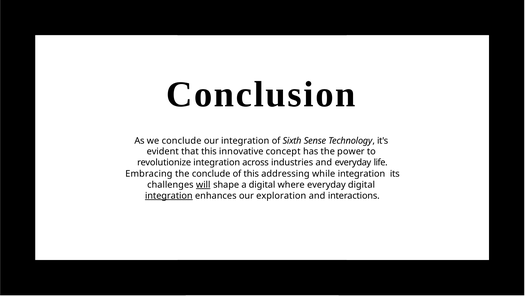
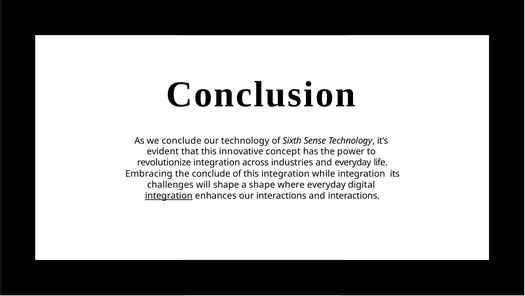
our integration: integration -> technology
this addressing: addressing -> integration
will underline: present -> none
a digital: digital -> shape
our exploration: exploration -> interactions
